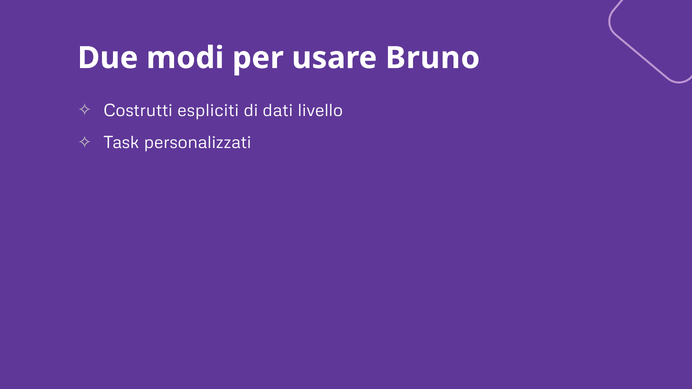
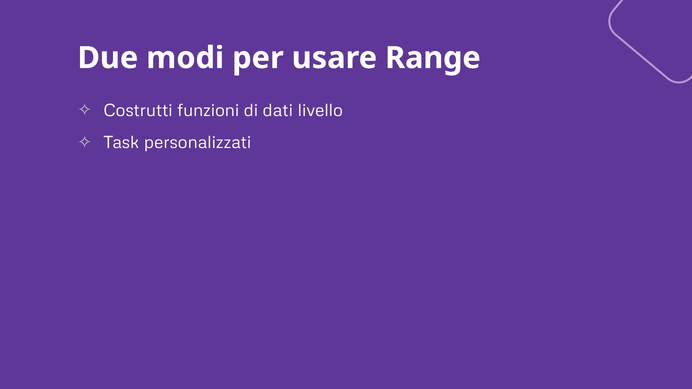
Bruno: Bruno -> Range
espliciti: espliciti -> funzioni
